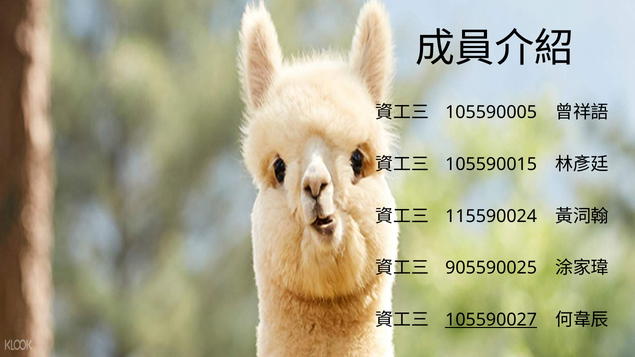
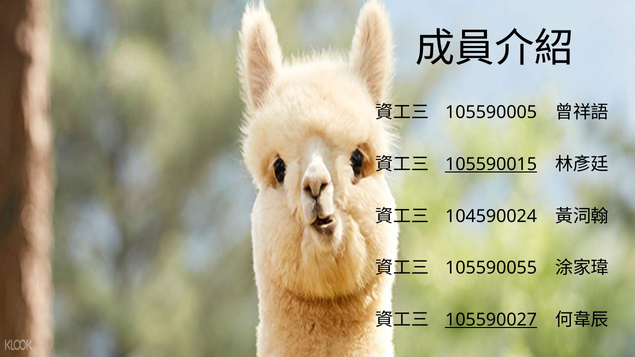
105590015 underline: none -> present
115590024: 115590024 -> 104590024
905590025: 905590025 -> 105590055
